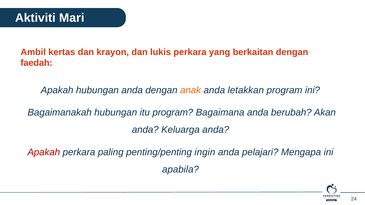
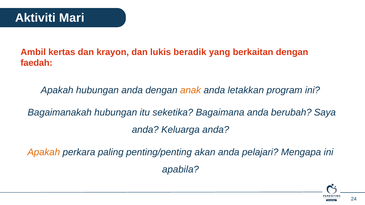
lukis perkara: perkara -> beradik
itu program: program -> seketika
Akan: Akan -> Saya
Apakah at (44, 152) colour: red -> orange
ingin: ingin -> akan
